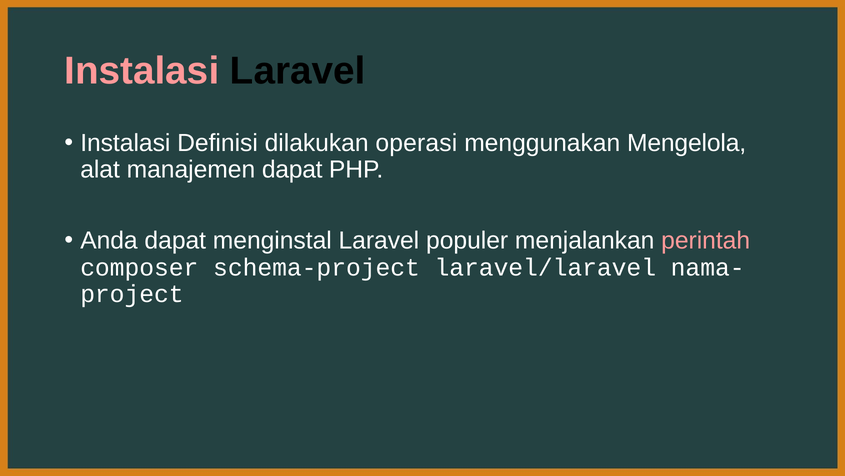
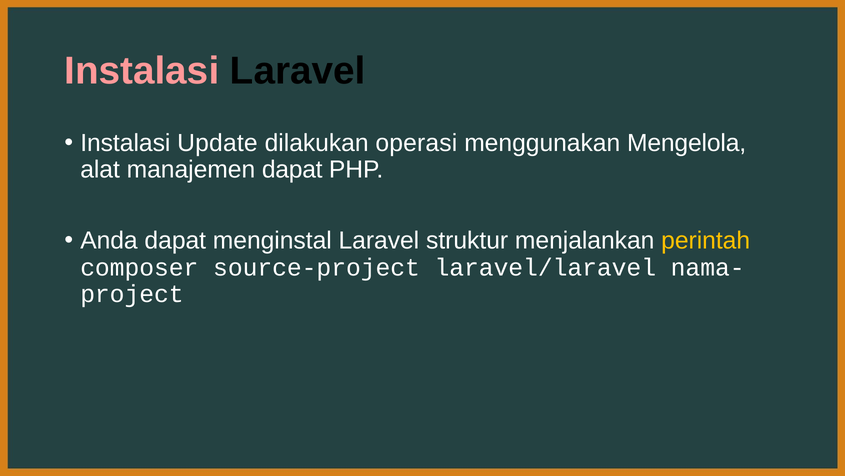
Definisi: Definisi -> Update
populer: populer -> struktur
perintah colour: pink -> yellow
schema-project: schema-project -> source-project
